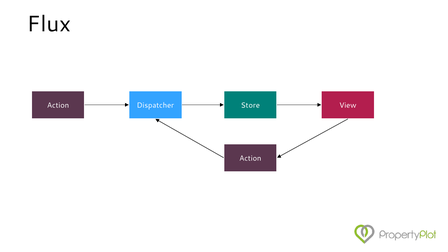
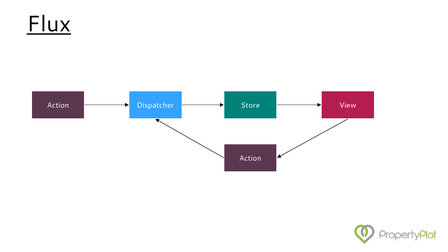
Flux underline: none -> present
